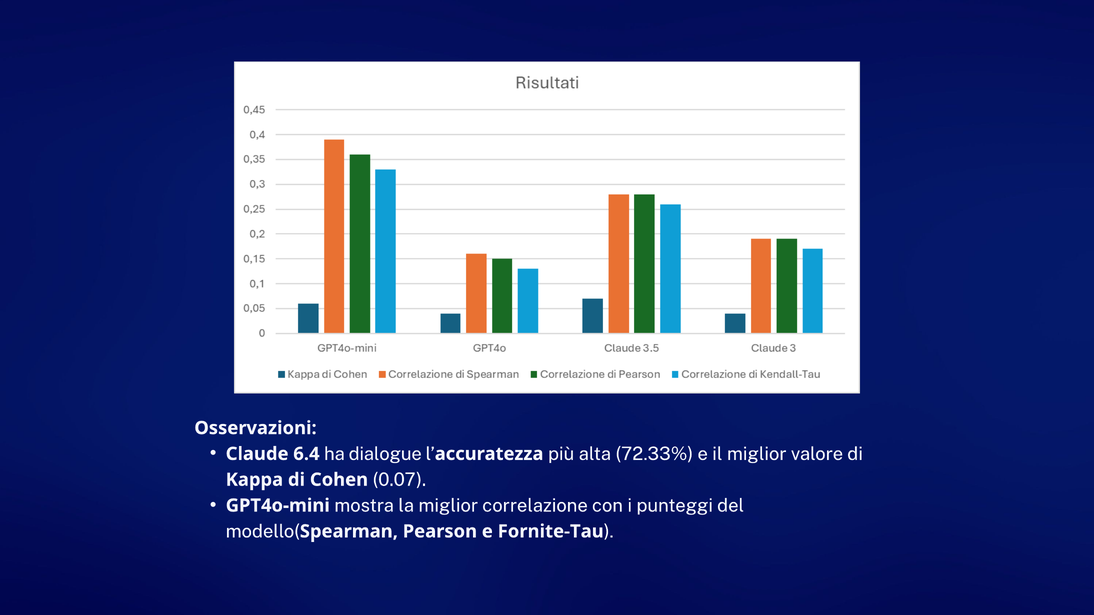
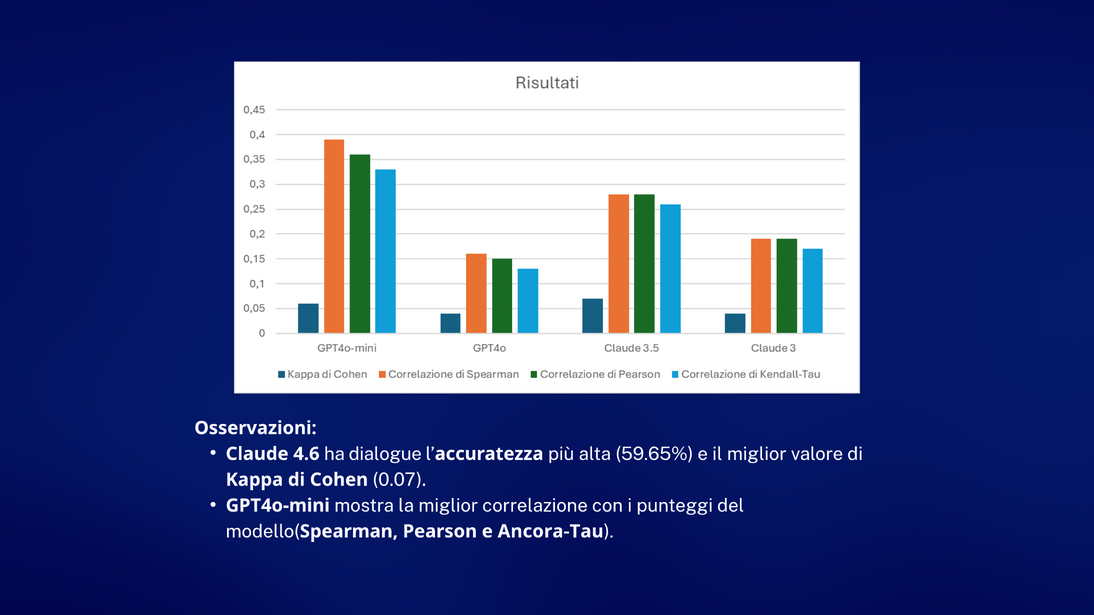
6.4: 6.4 -> 4.6
72.33%: 72.33% -> 59.65%
Fornite-Tau: Fornite-Tau -> Ancora-Tau
